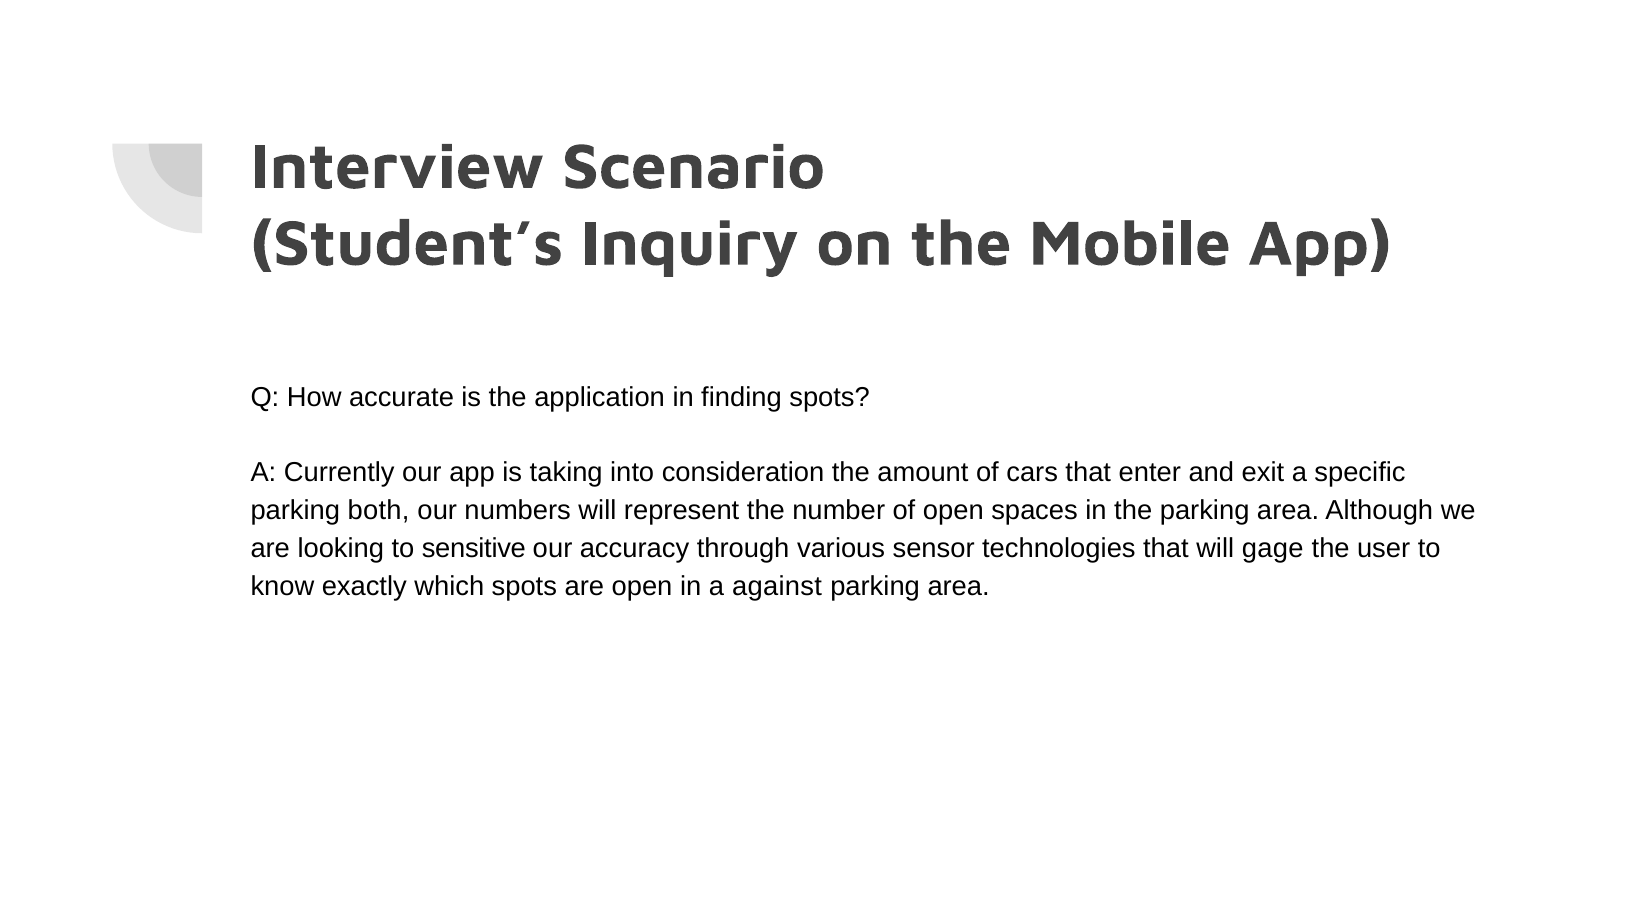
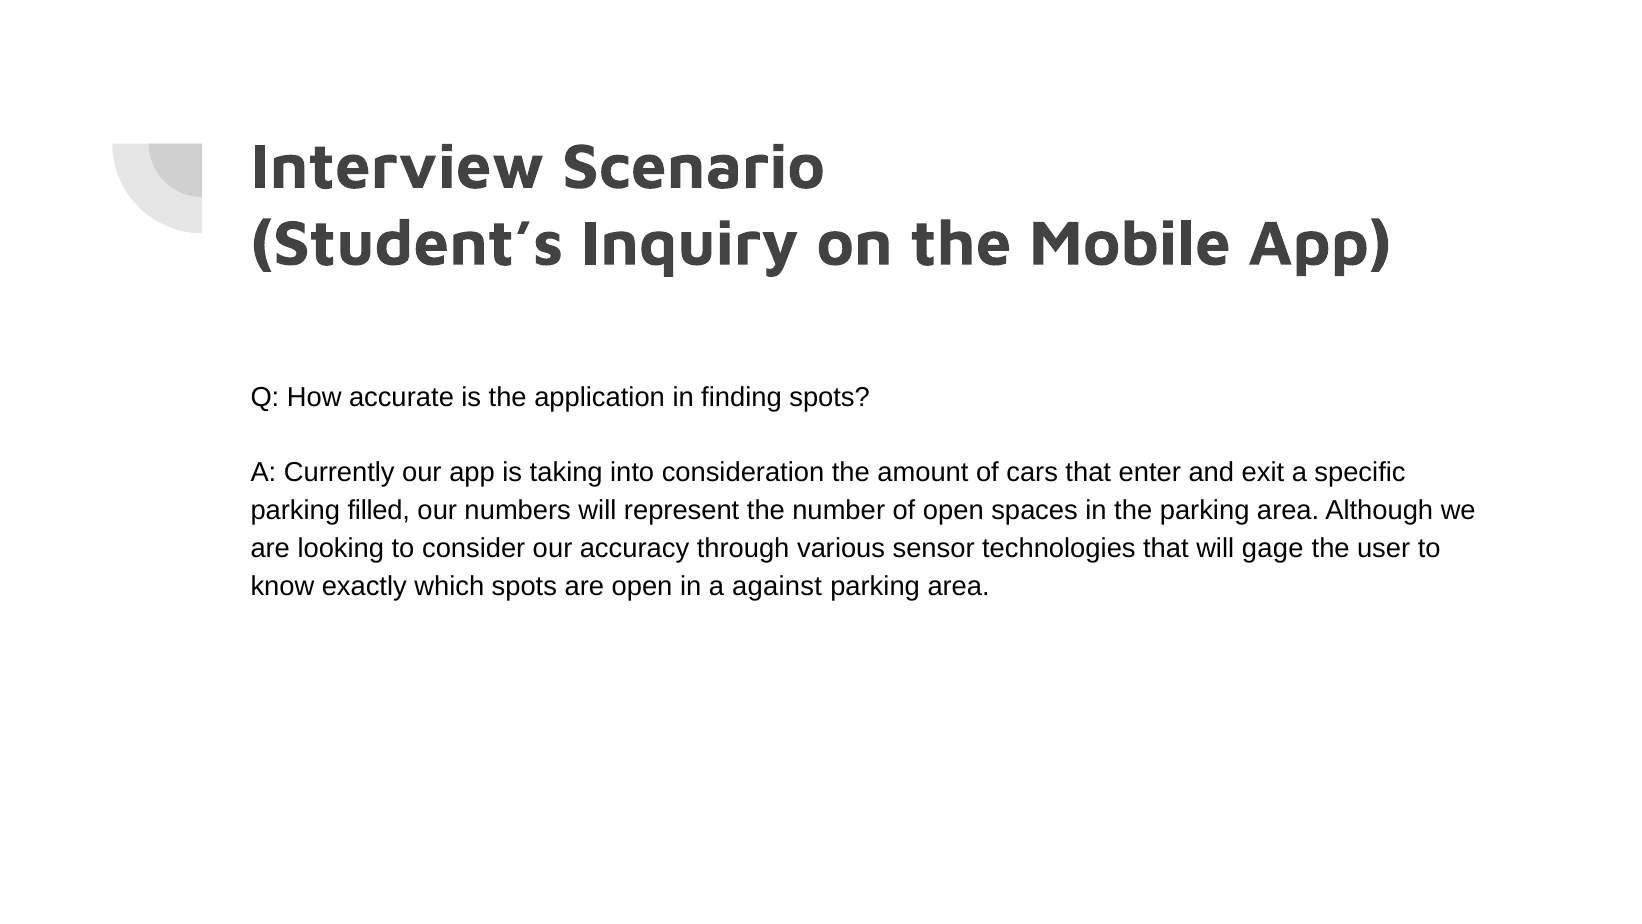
both: both -> filled
sensitive: sensitive -> consider
